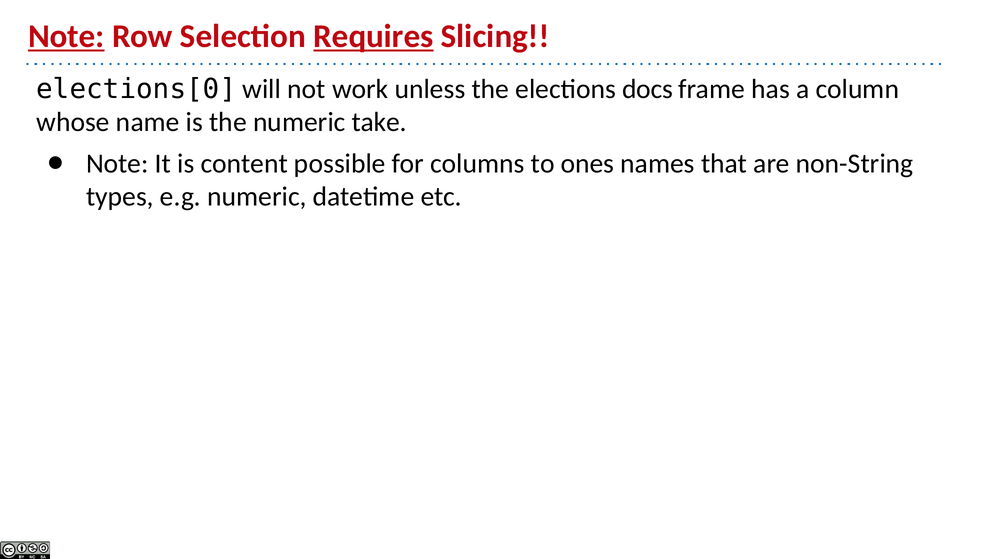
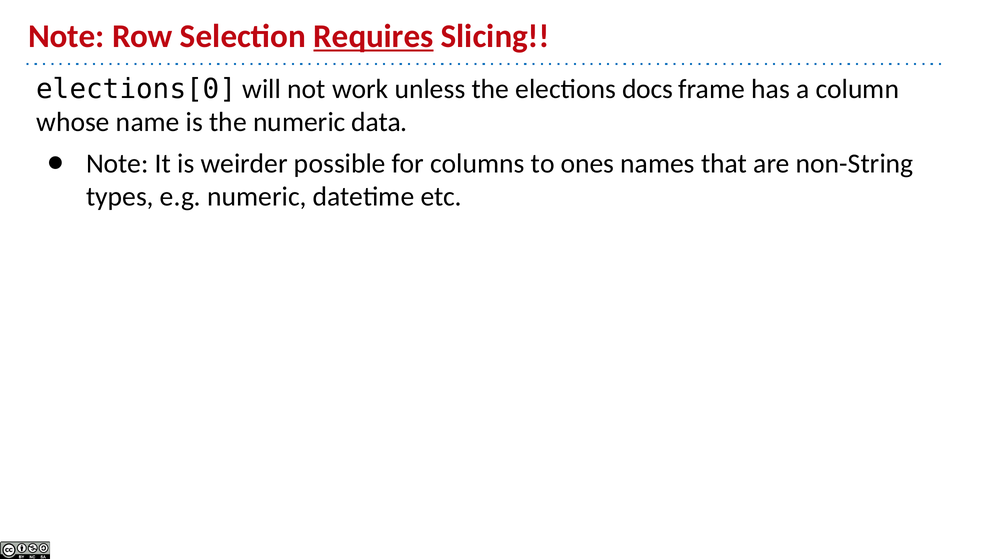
Note at (66, 36) underline: present -> none
take: take -> data
content: content -> weirder
